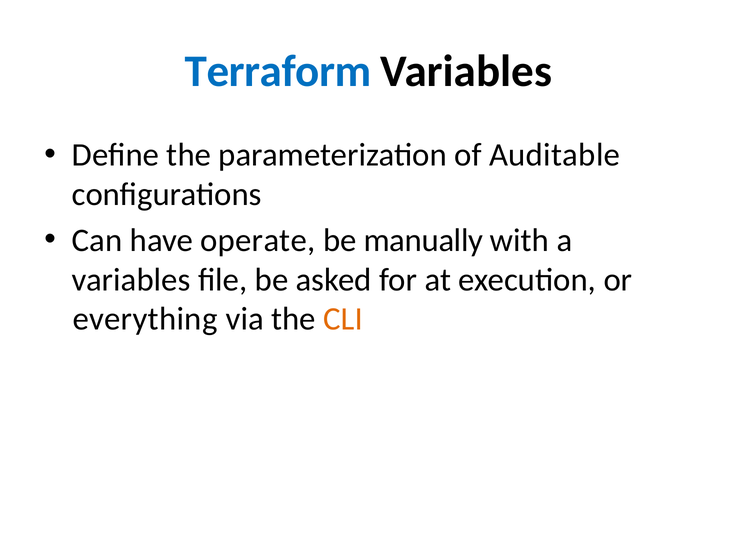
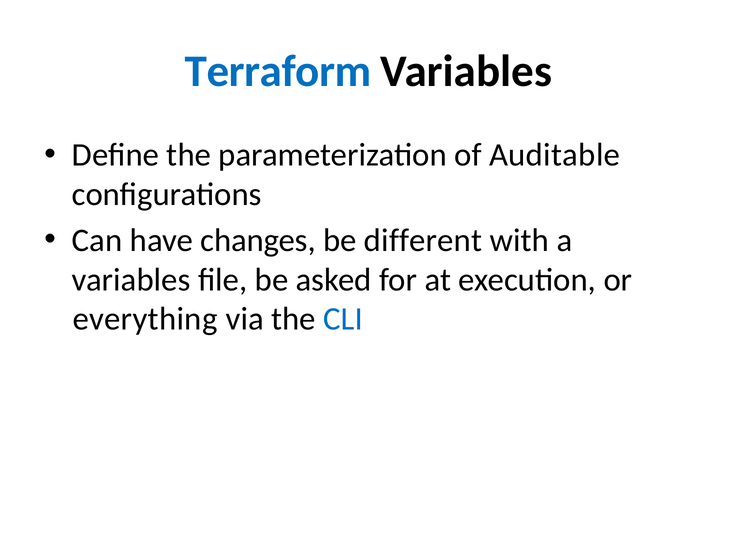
operate: operate -> changes
manually: manually -> different
CLI colour: orange -> blue
